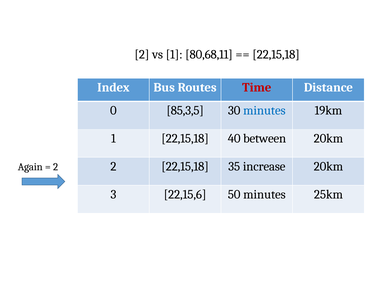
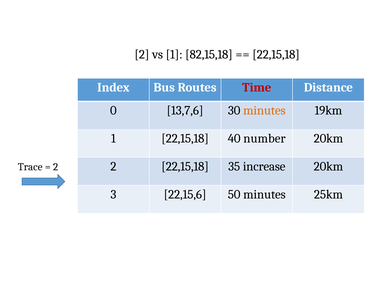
80,68,11: 80,68,11 -> 82,15,18
85,3,5: 85,3,5 -> 13,7,6
minutes at (264, 110) colour: blue -> orange
between: between -> number
Again: Again -> Trace
